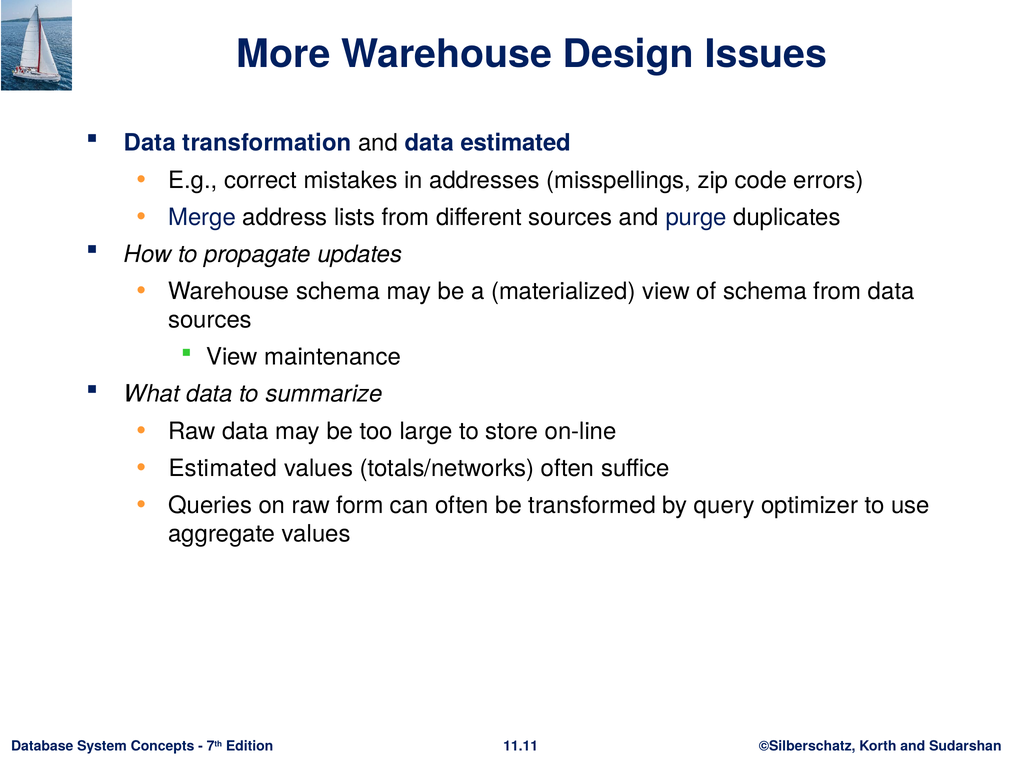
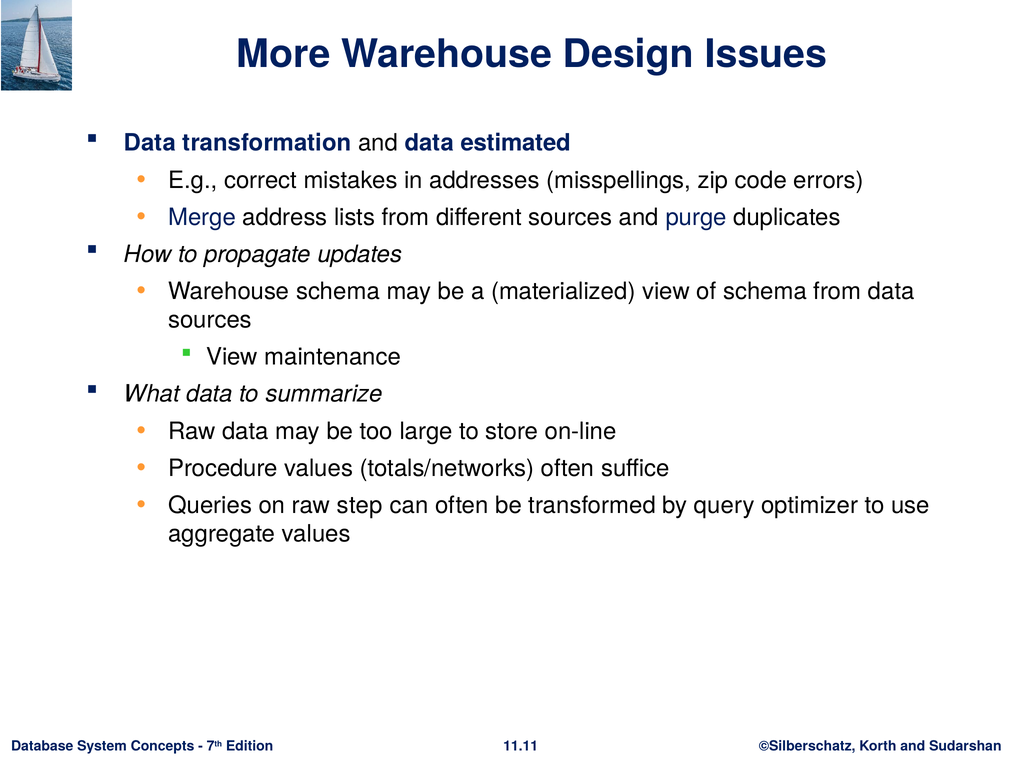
Estimated at (223, 468): Estimated -> Procedure
form: form -> step
